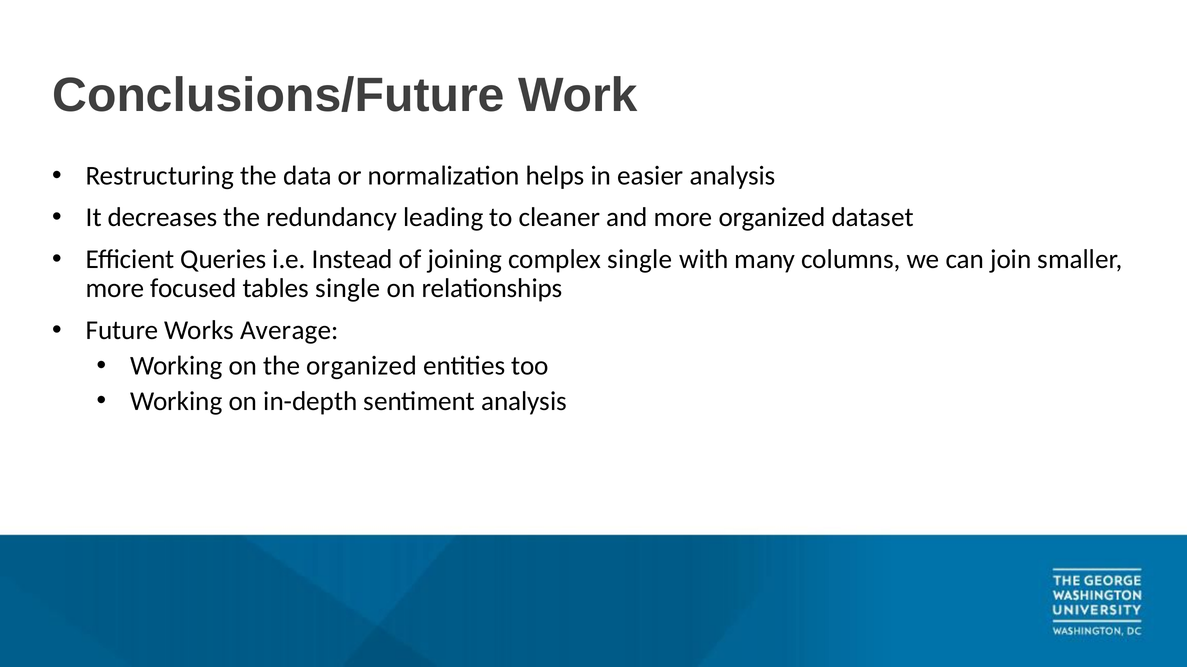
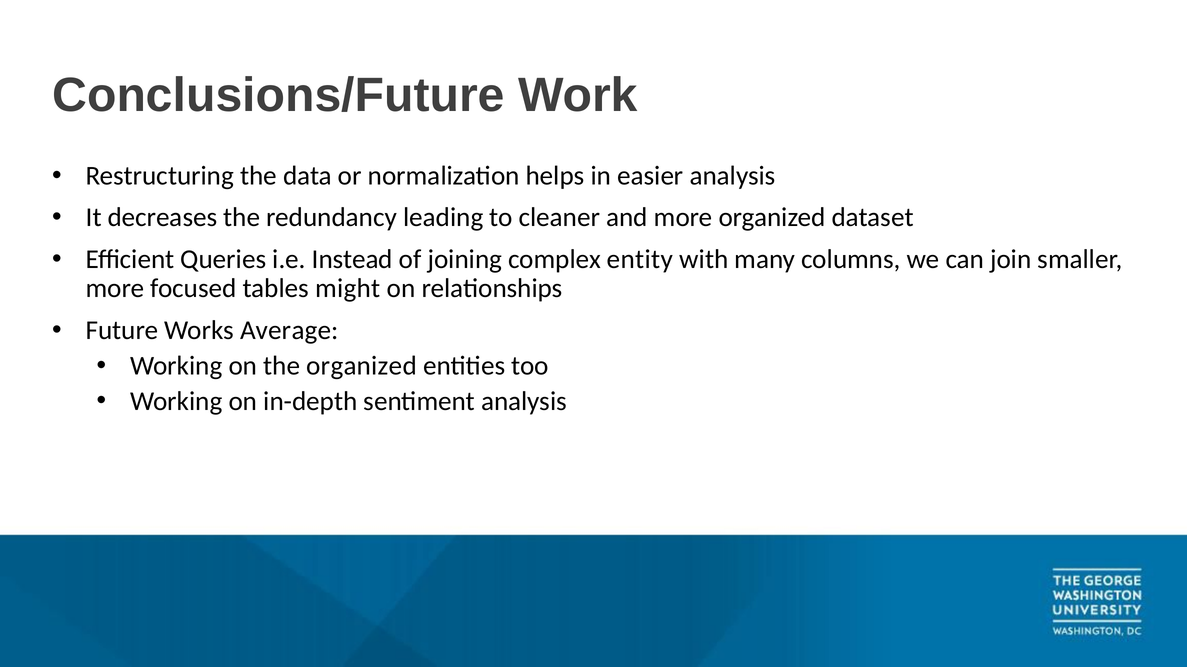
complex single: single -> entity
tables single: single -> might
